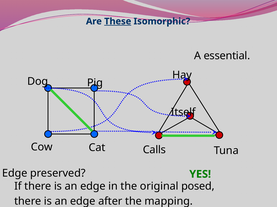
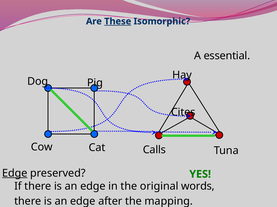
Itself: Itself -> Cites
Edge at (15, 174) underline: none -> present
posed: posed -> words
